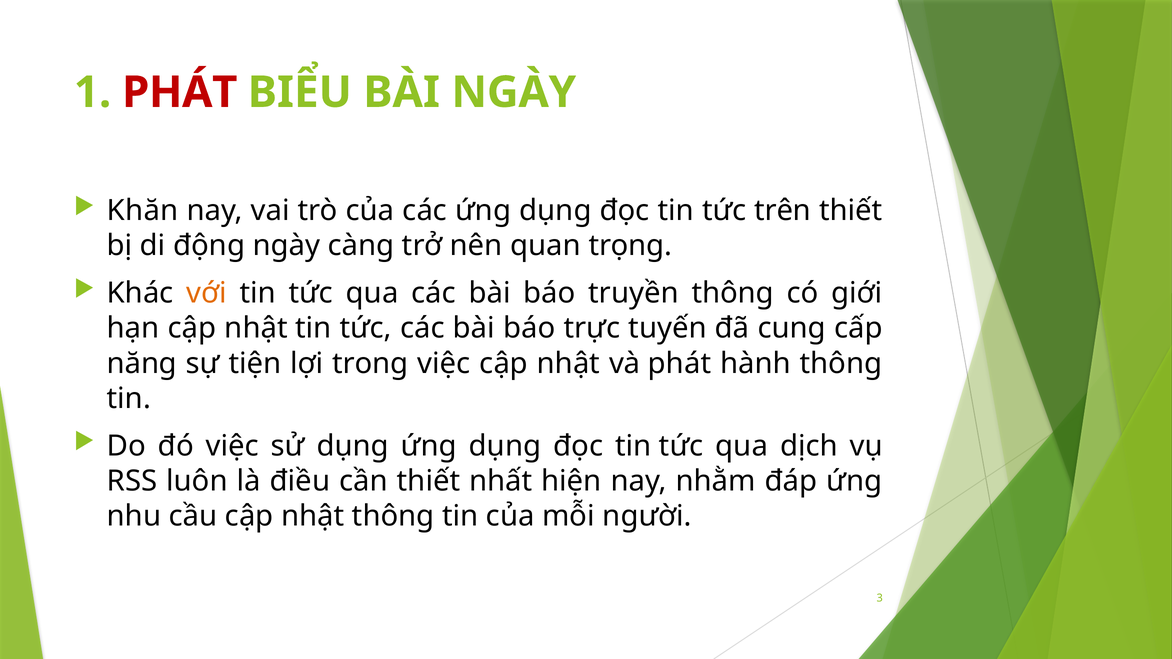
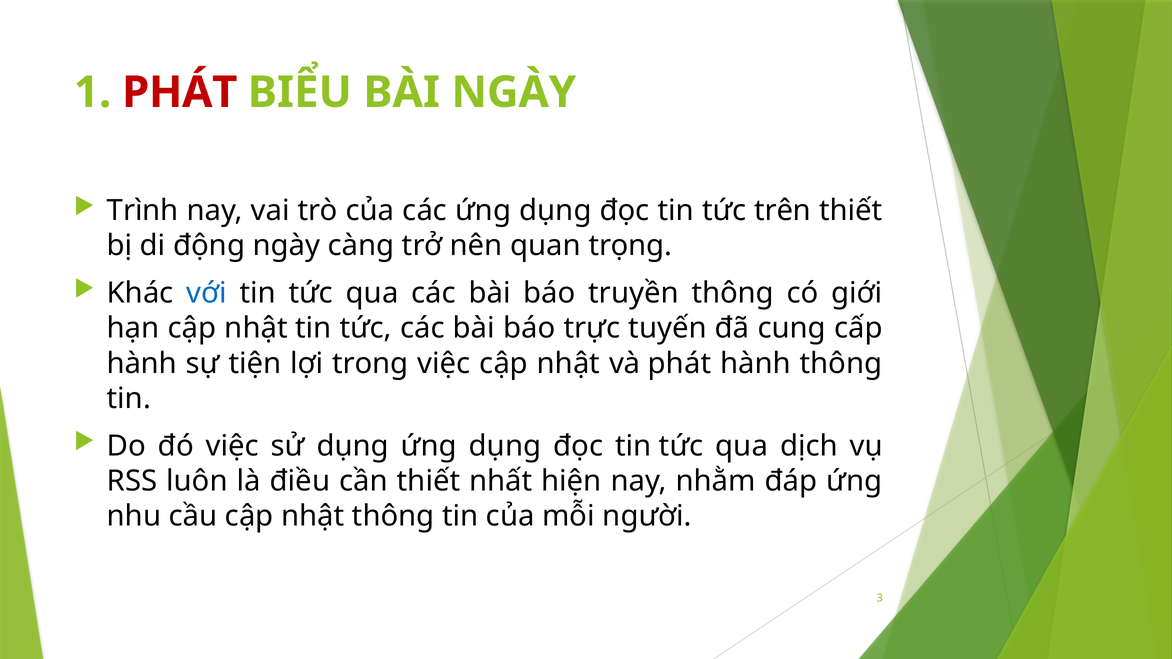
Khăn: Khăn -> Trình
với colour: orange -> blue
năng at (142, 364): năng -> hành
